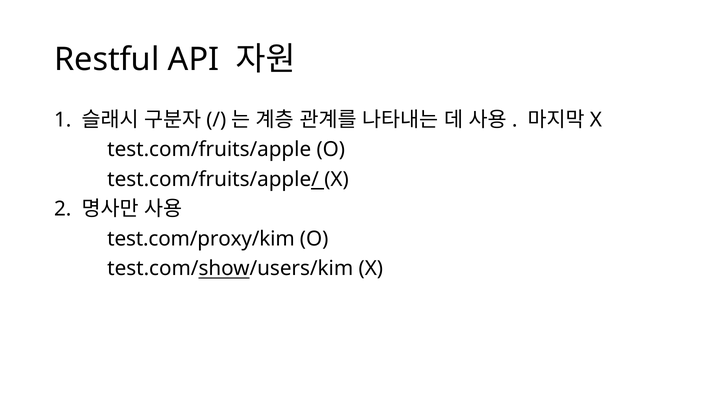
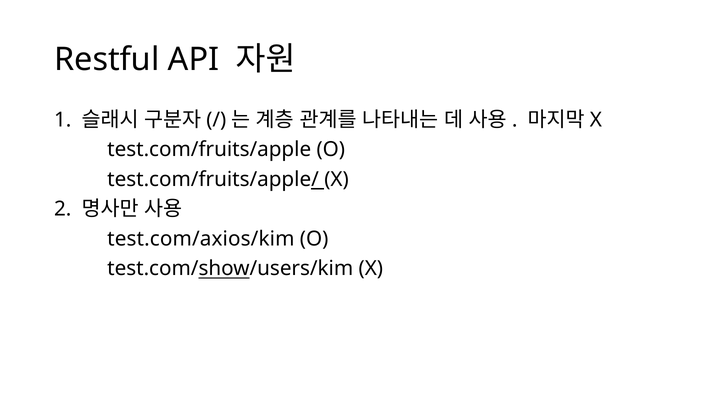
test.com/proxy/kim: test.com/proxy/kim -> test.com/axios/kim
